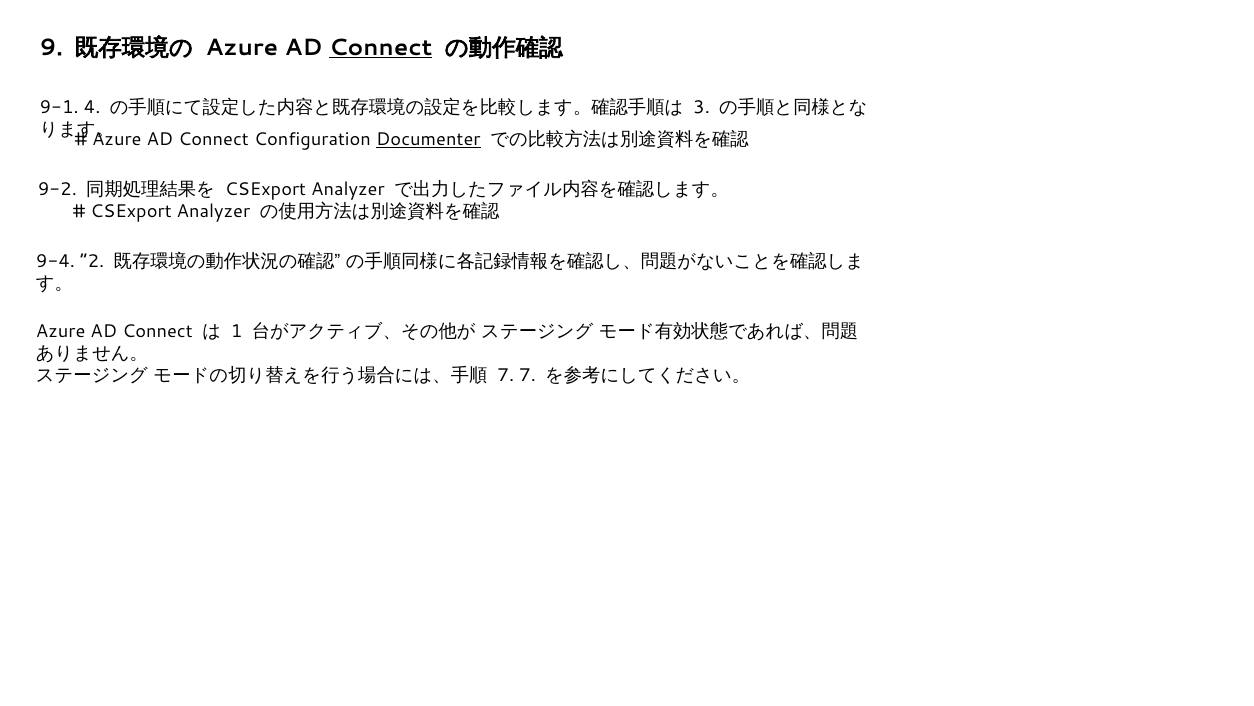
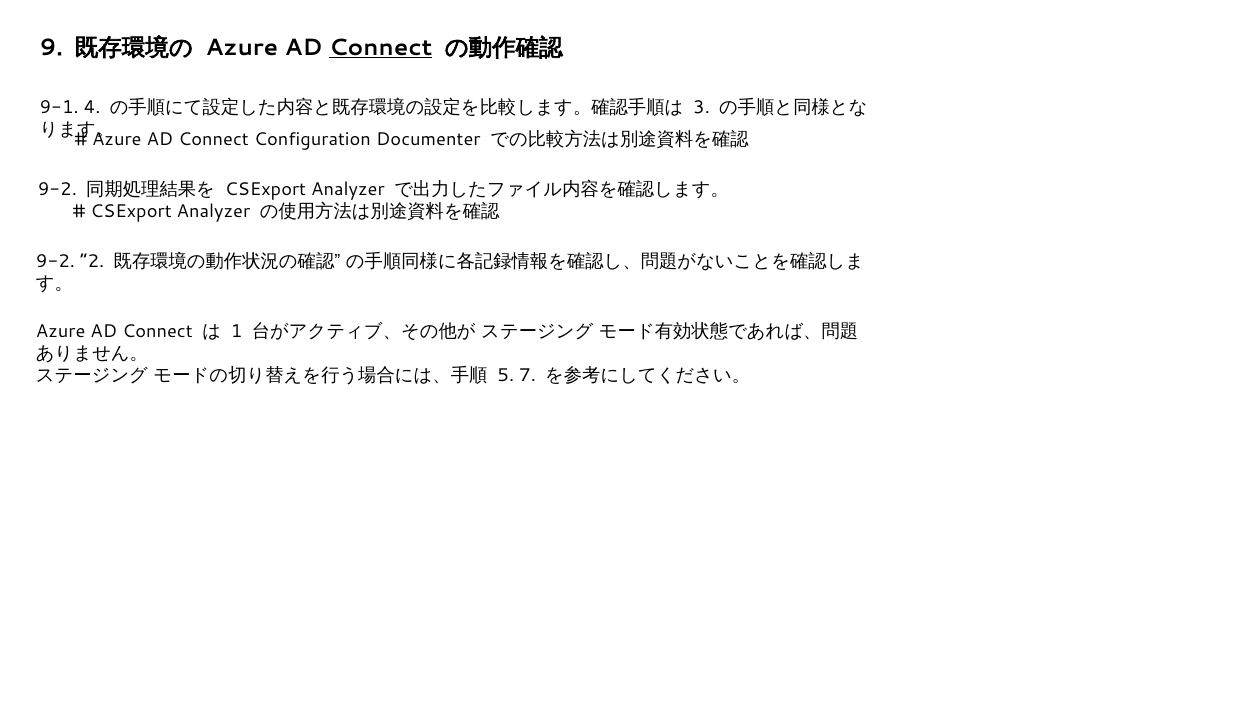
Documenter underline: present -> none
9-4 at (56, 262): 9-4 -> 9-2
7 at (506, 375): 7 -> 5
